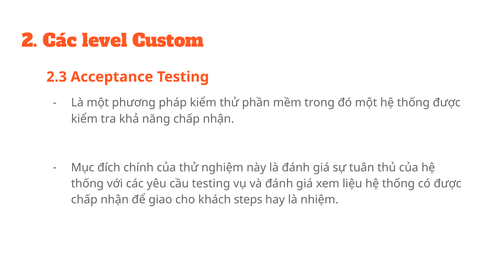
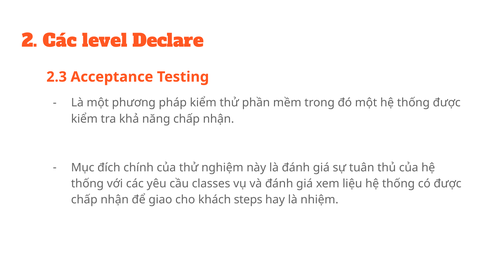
Custom: Custom -> Declare
cầu testing: testing -> classes
